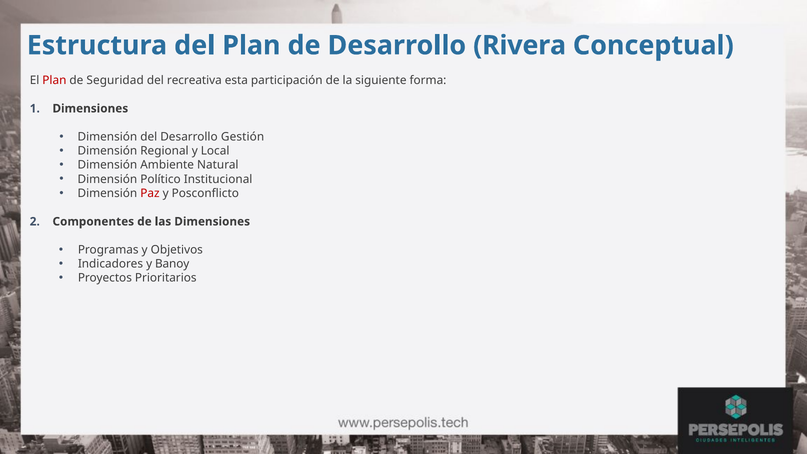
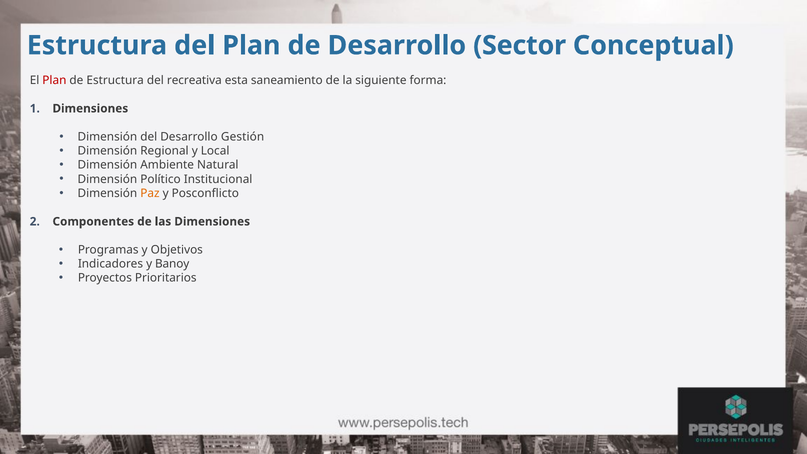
Rivera: Rivera -> Sector
de Seguridad: Seguridad -> Estructura
participación: participación -> saneamiento
Paz colour: red -> orange
